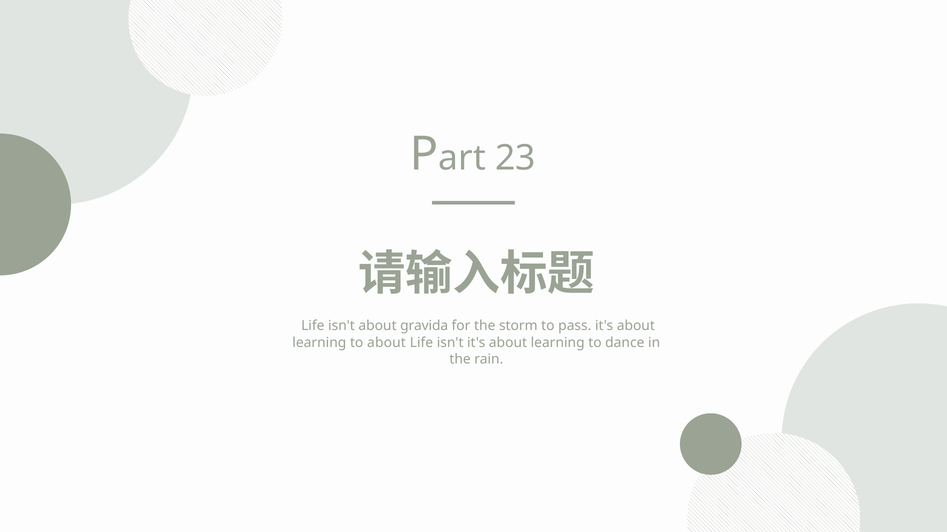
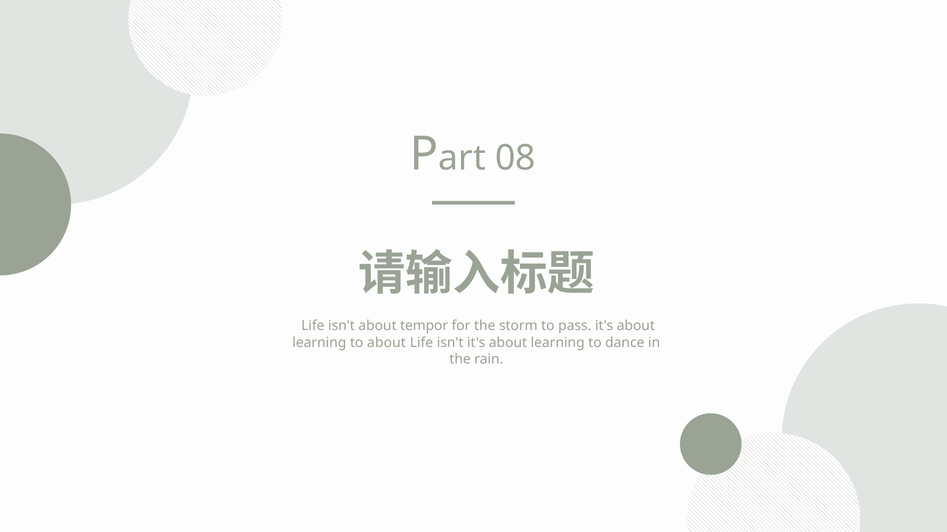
23: 23 -> 08
gravida: gravida -> tempor
